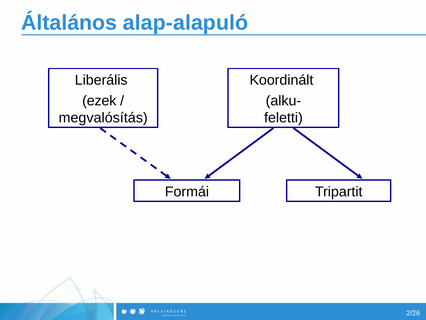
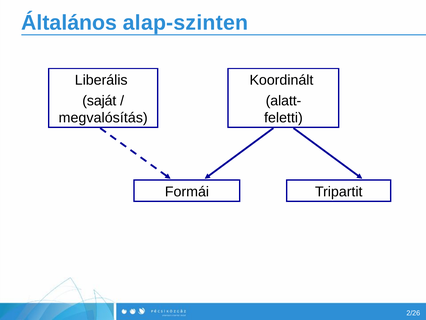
alap-alapuló: alap-alapuló -> alap-szinten
ezek: ezek -> saját
alku-: alku- -> alatt-
